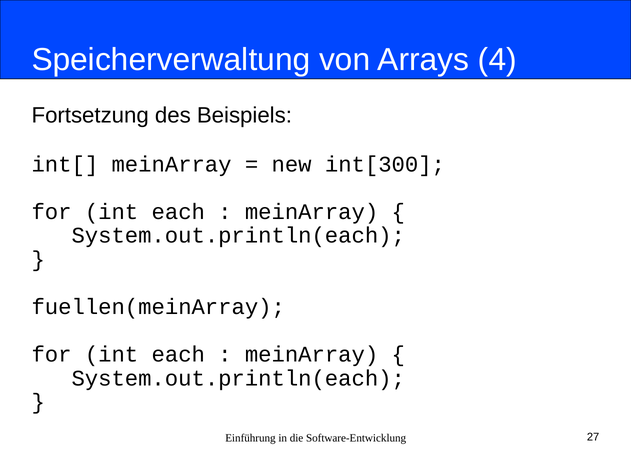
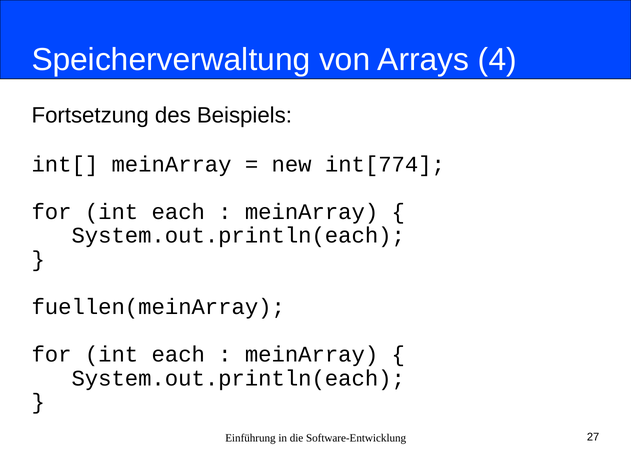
int[300: int[300 -> int[774
